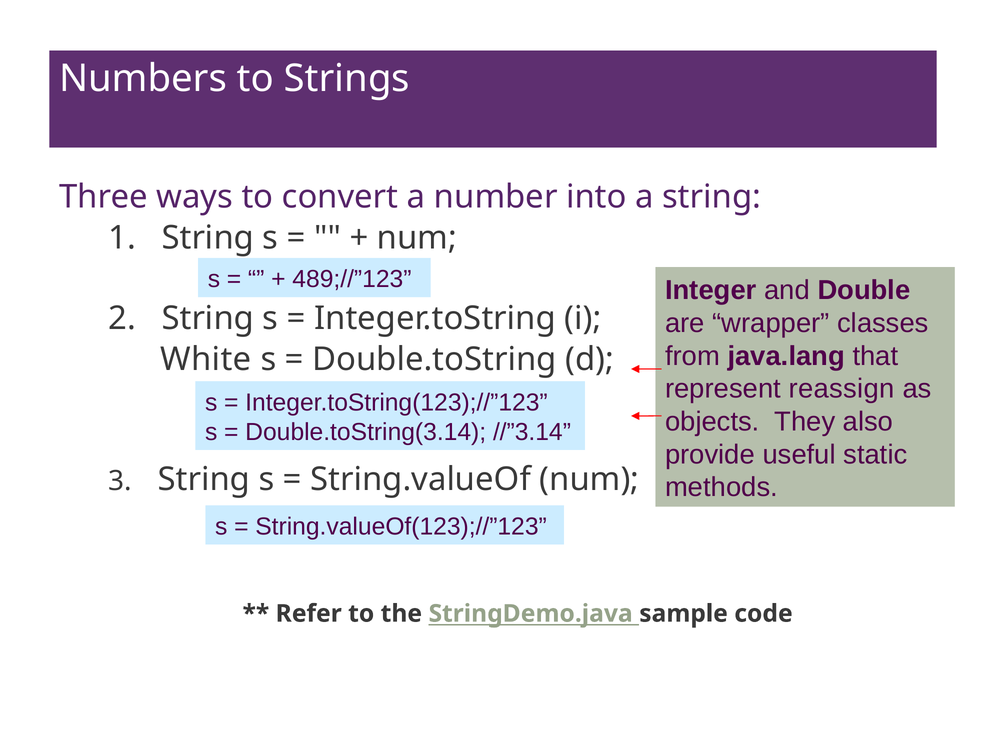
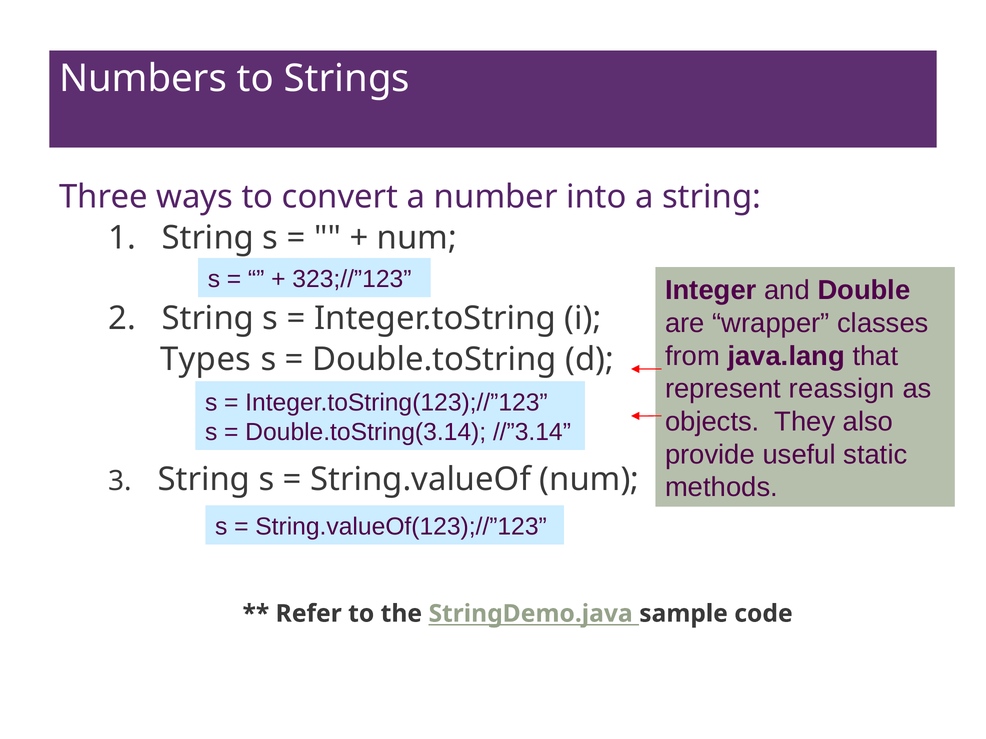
489;//”123: 489;//”123 -> 323;//”123
White: White -> Types
